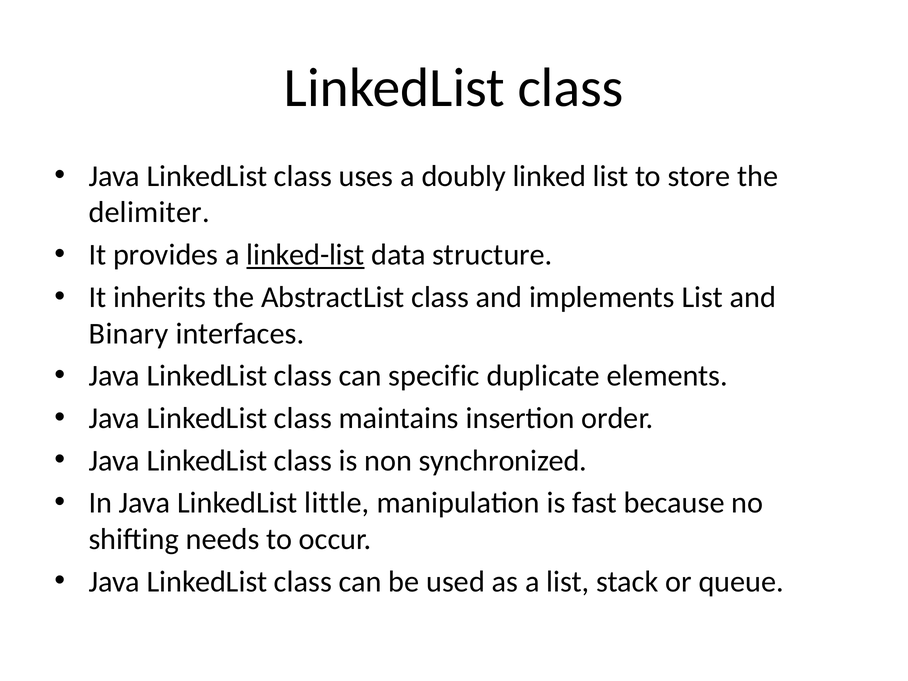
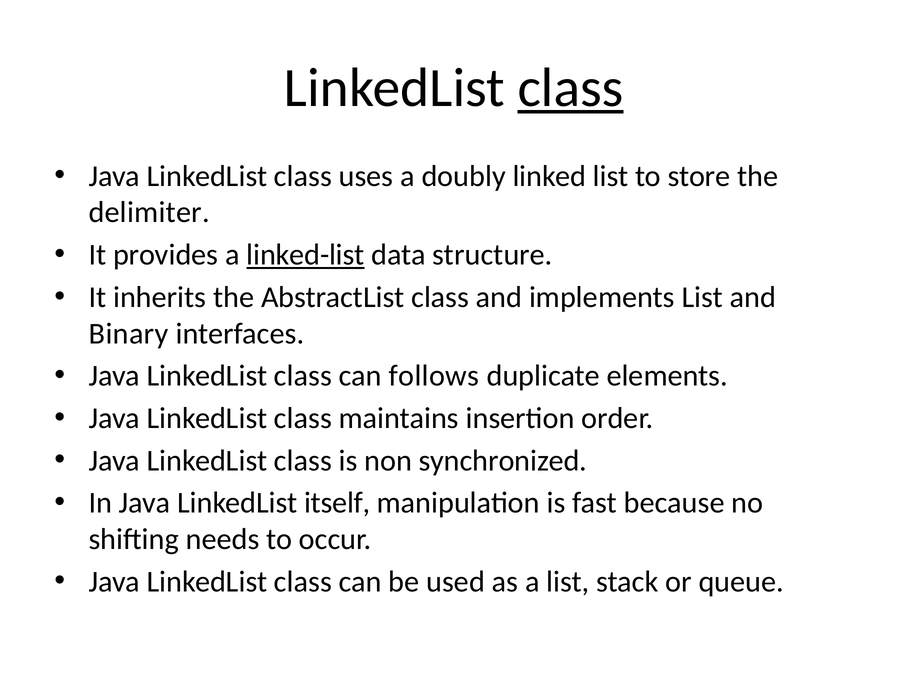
class at (571, 88) underline: none -> present
specific: specific -> follows
little: little -> itself
